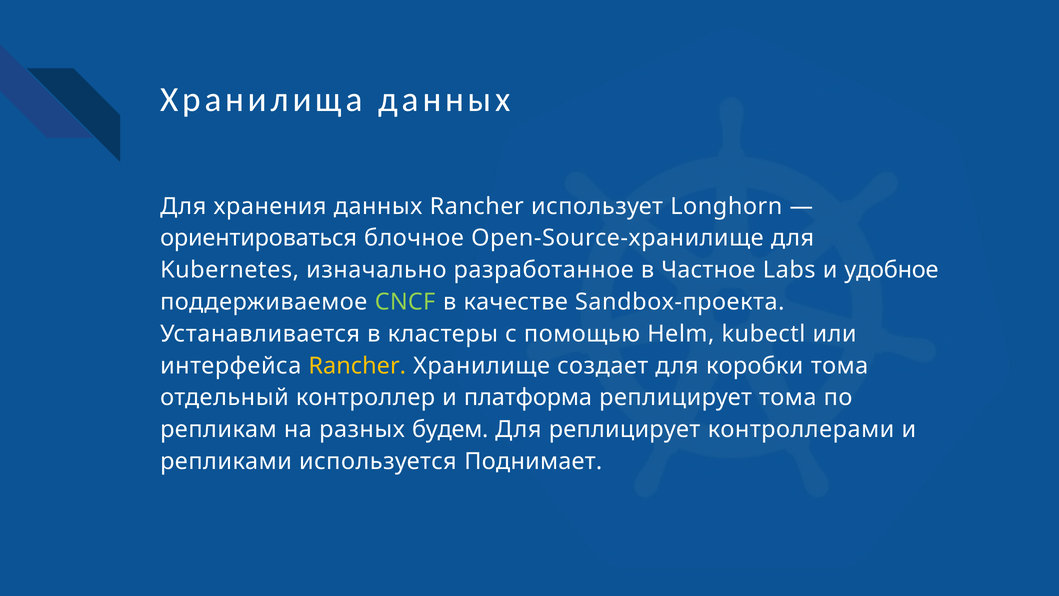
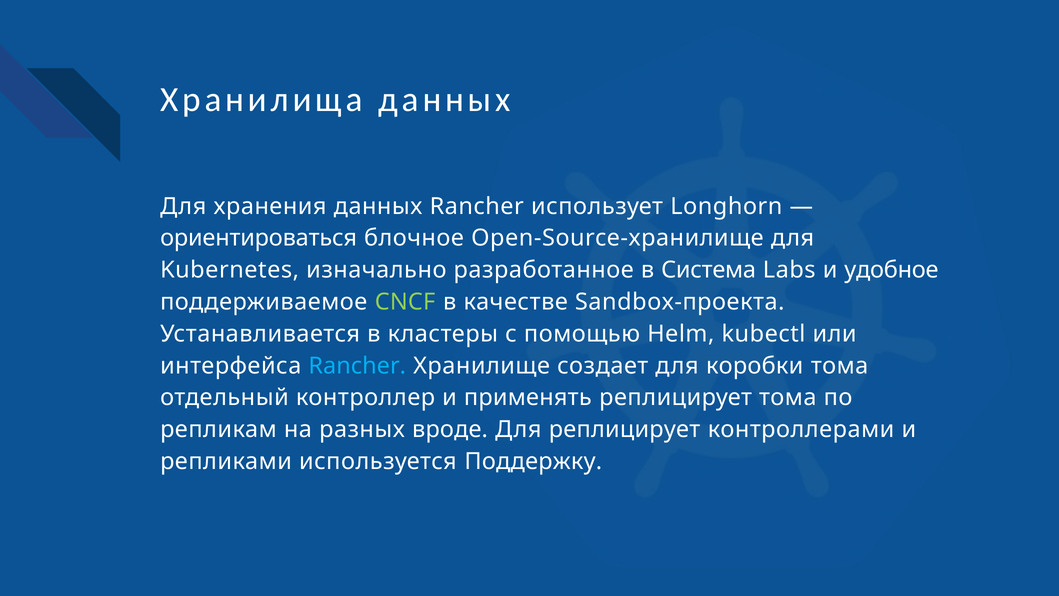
Частное: Частное -> Система
Rancher at (357, 366) colour: yellow -> light blue
платформа: платформа -> применять
будем: будем -> вроде
Поднимает: Поднимает -> Поддержку
